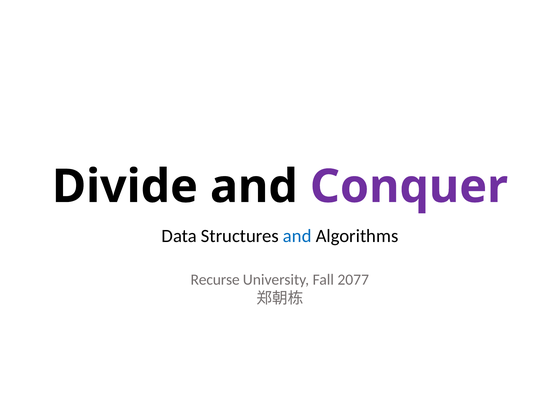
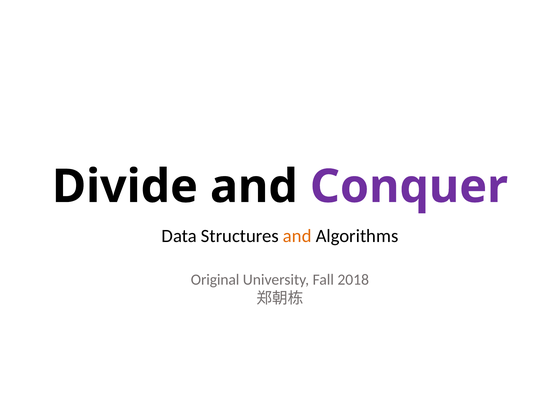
and at (297, 236) colour: blue -> orange
Recurse: Recurse -> Original
2077: 2077 -> 2018
